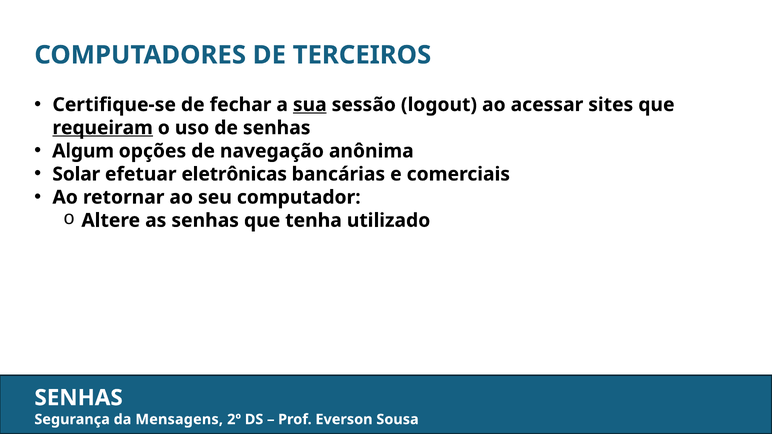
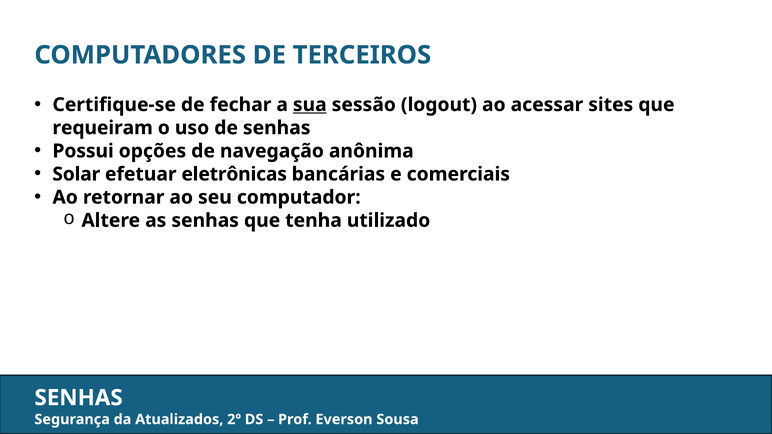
requeiram underline: present -> none
Algum: Algum -> Possui
Mensagens: Mensagens -> Atualizados
